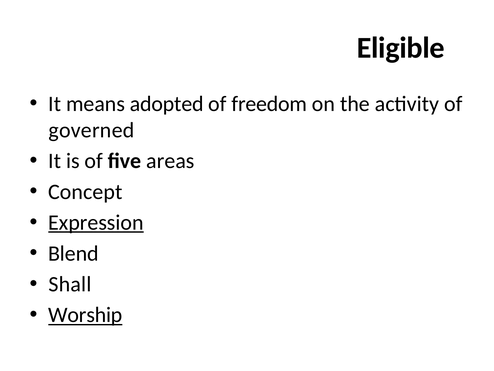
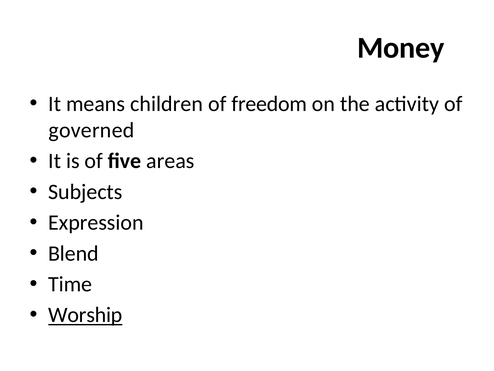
Eligible: Eligible -> Money
adopted: adopted -> children
Concept: Concept -> Subjects
Expression underline: present -> none
Shall: Shall -> Time
